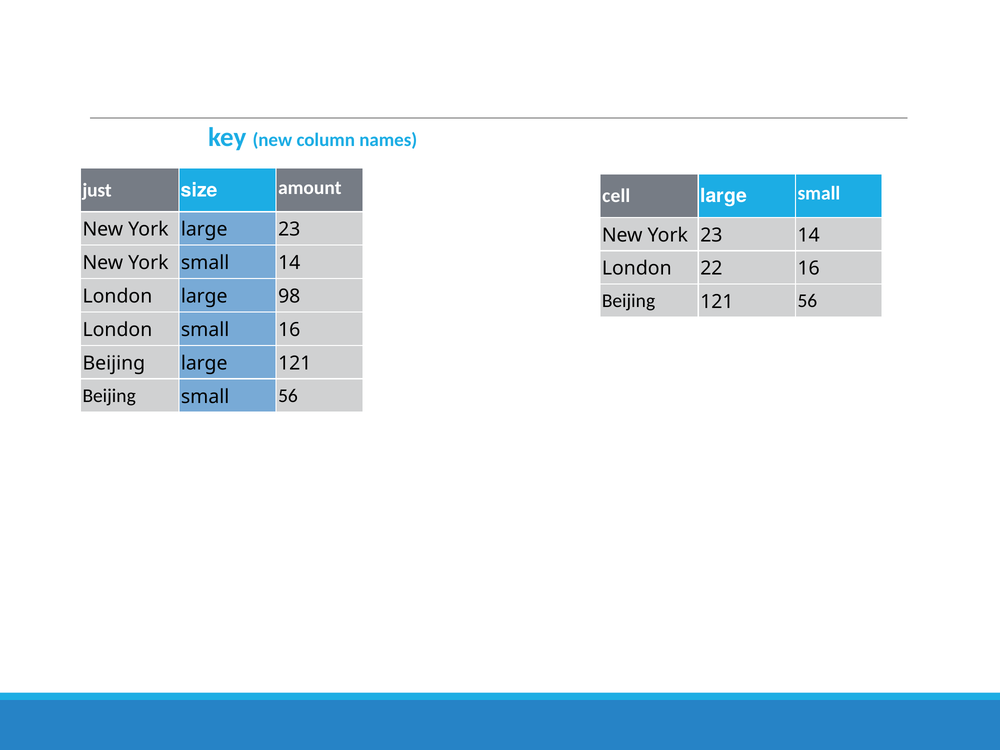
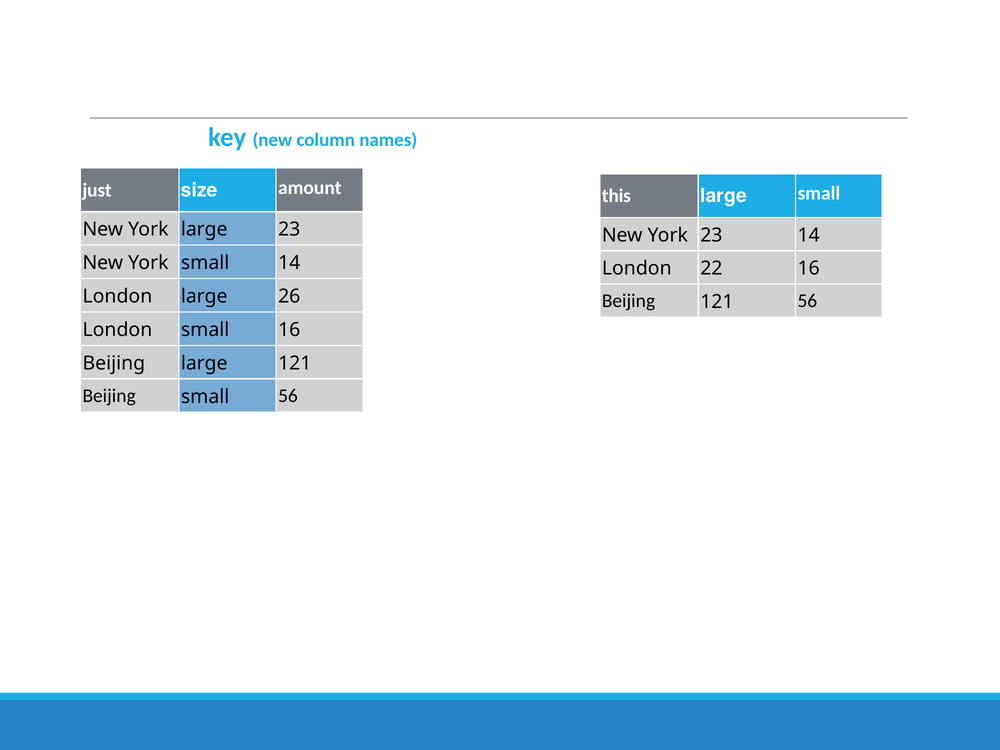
cell: cell -> this
98: 98 -> 26
